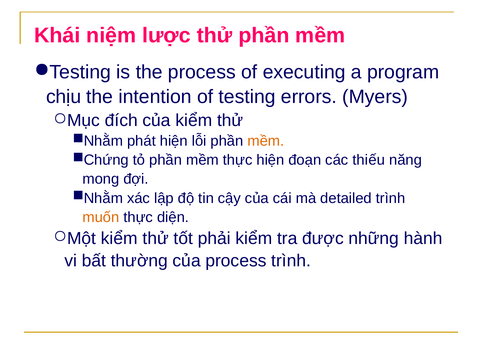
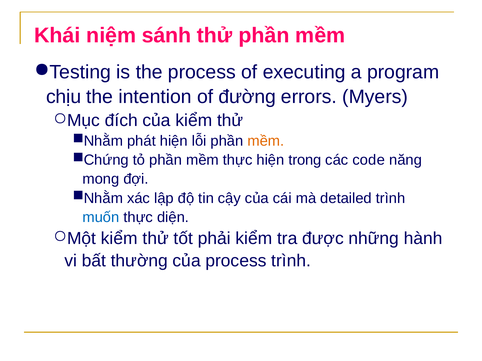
lược: lược -> sánh
testing: testing -> đường
đoạn: đoạn -> trong
thiếu: thiếu -> code
muốn colour: orange -> blue
